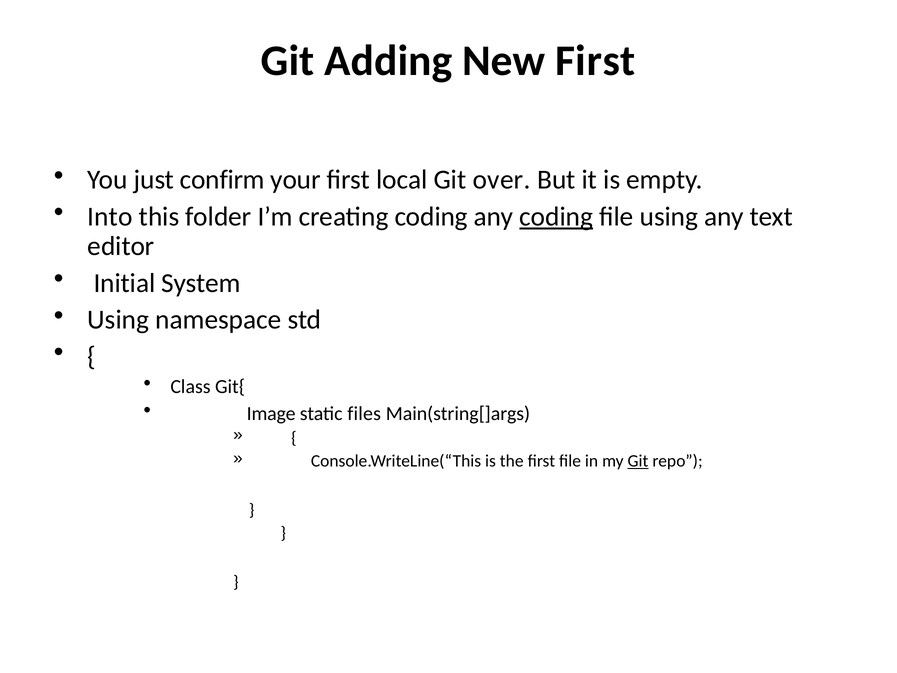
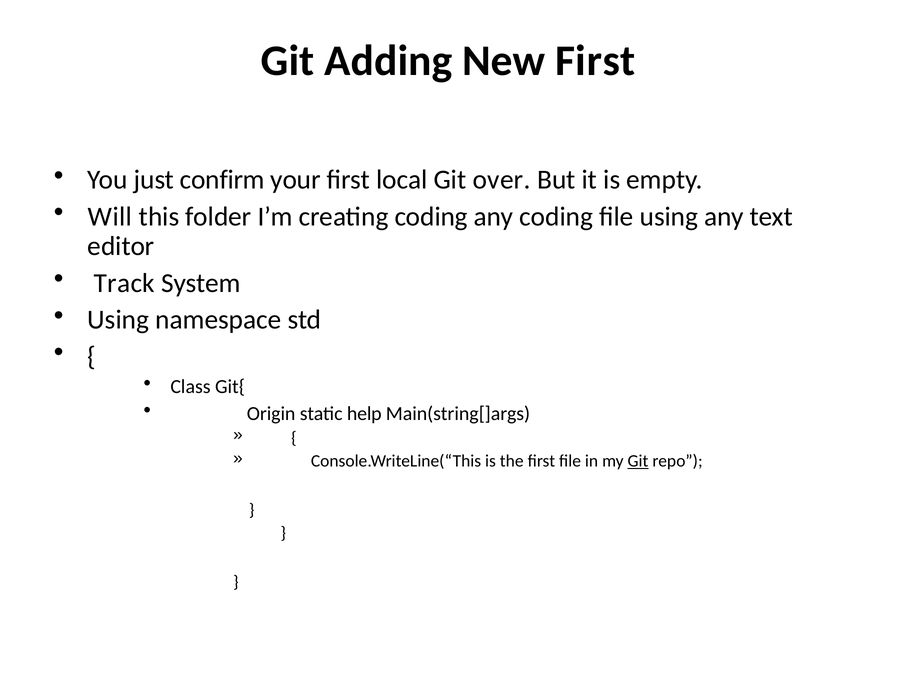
Into: Into -> Will
coding at (556, 217) underline: present -> none
Initial: Initial -> Track
Image: Image -> Origin
files: files -> help
